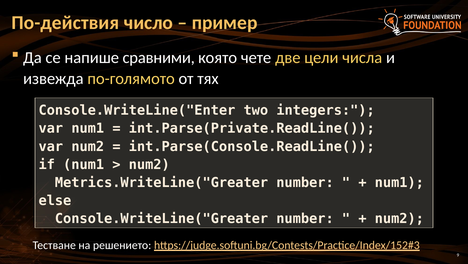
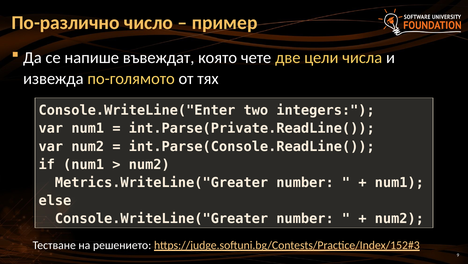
По-действия: По-действия -> По-различно
сравними: сравними -> въвеждат
